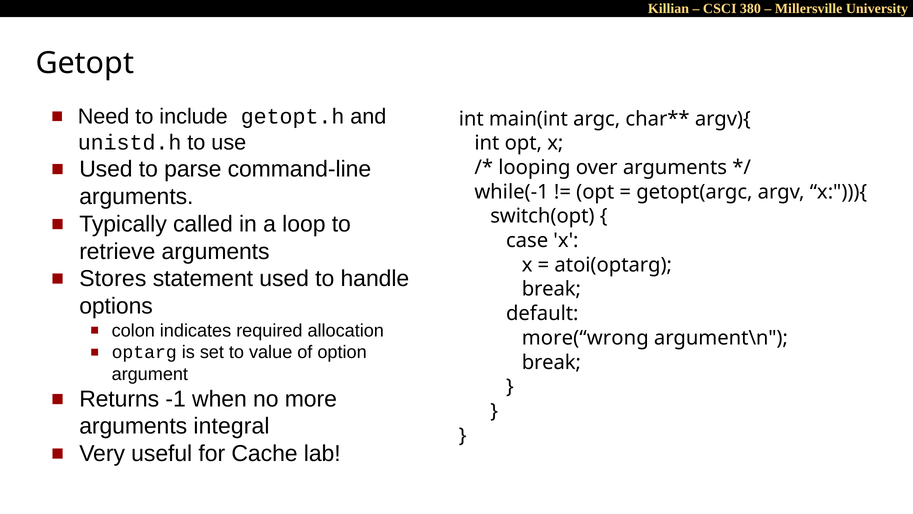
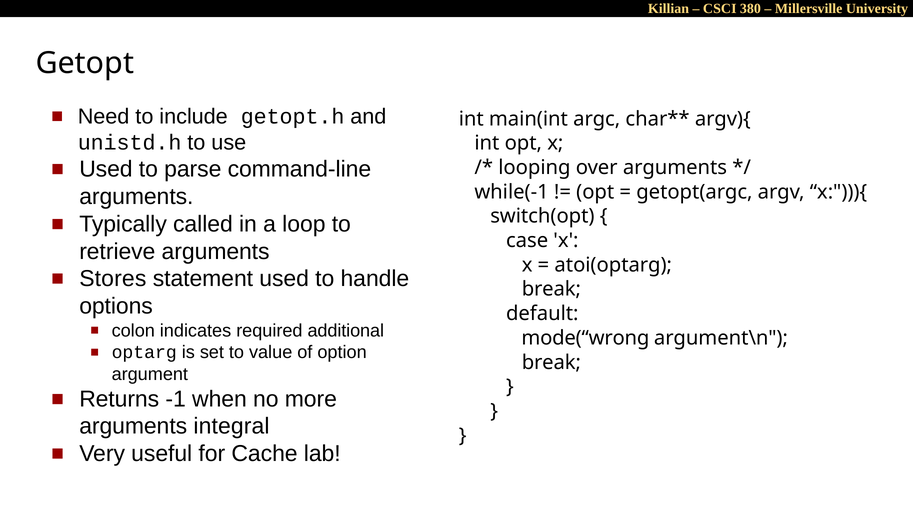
allocation: allocation -> additional
more(“wrong: more(“wrong -> mode(“wrong
